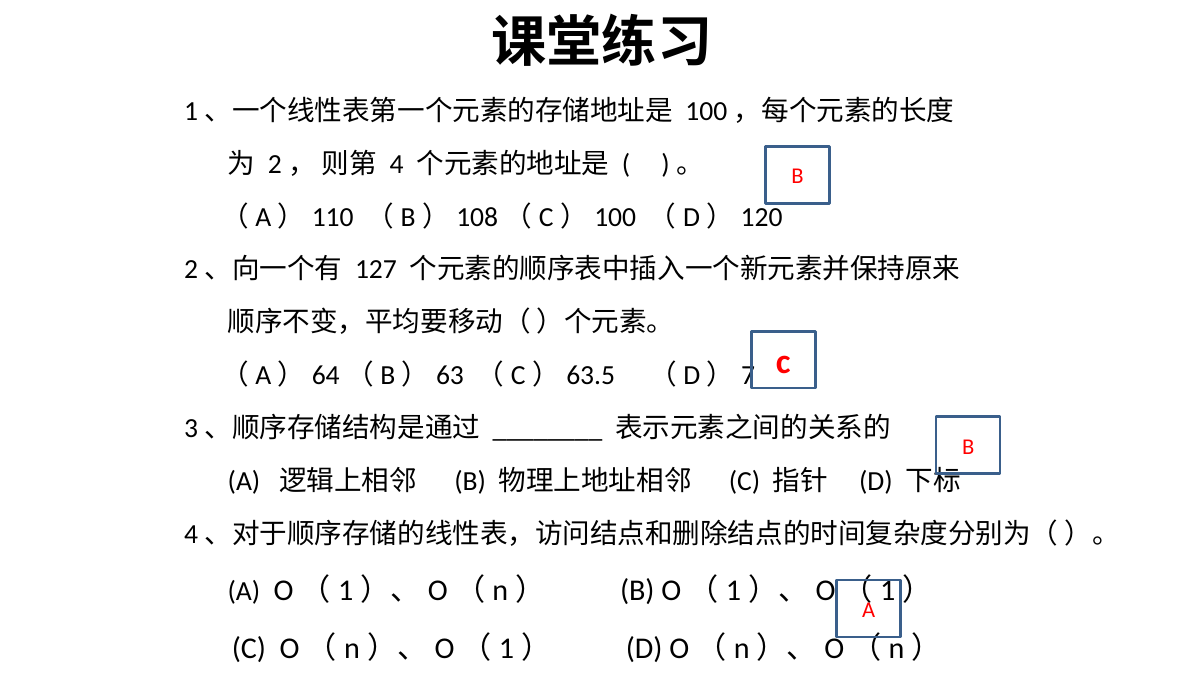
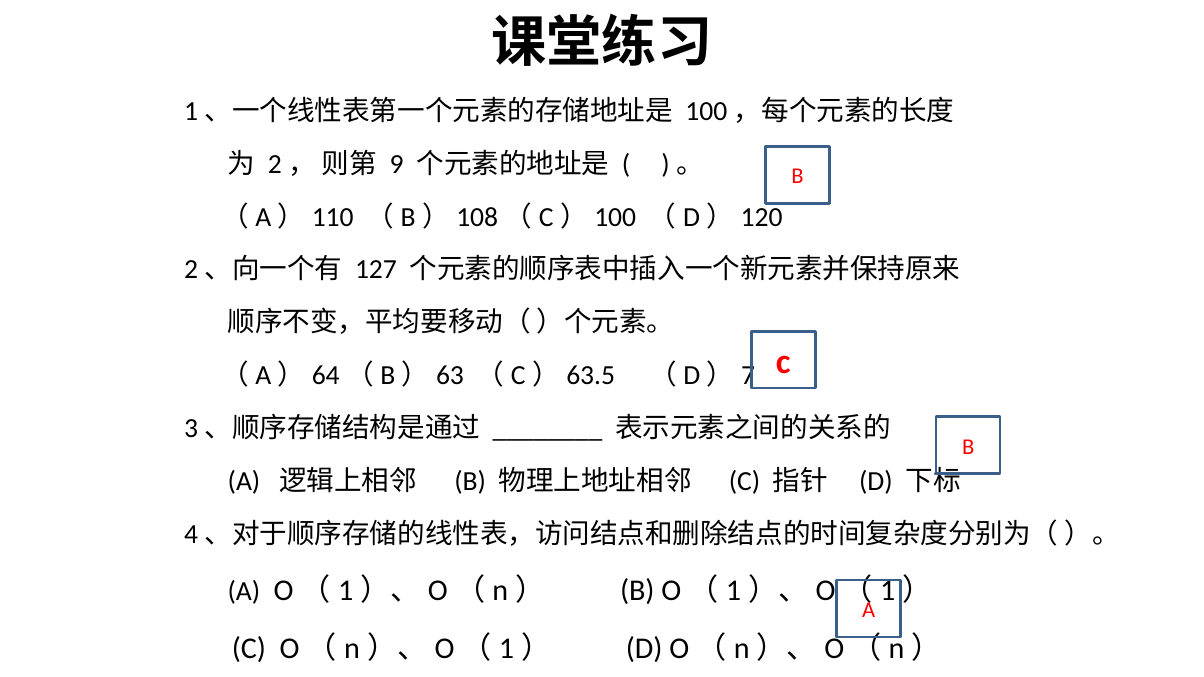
4: 4 -> 9
